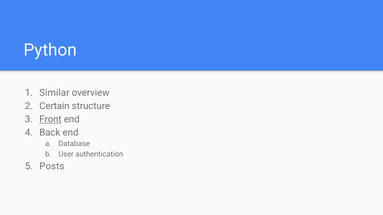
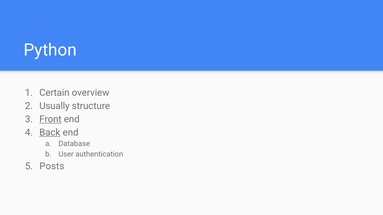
Similar: Similar -> Certain
Certain: Certain -> Usually
Back underline: none -> present
